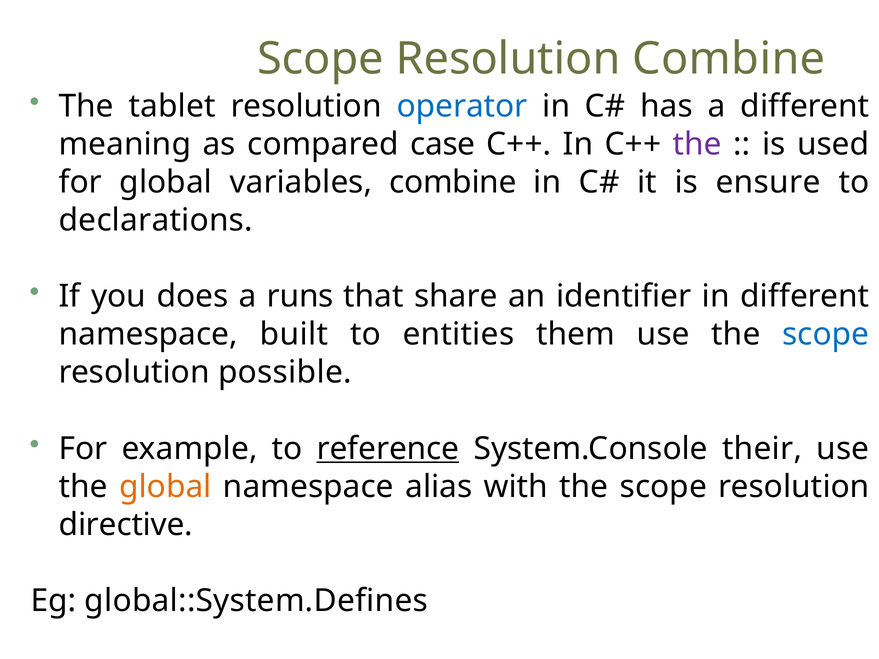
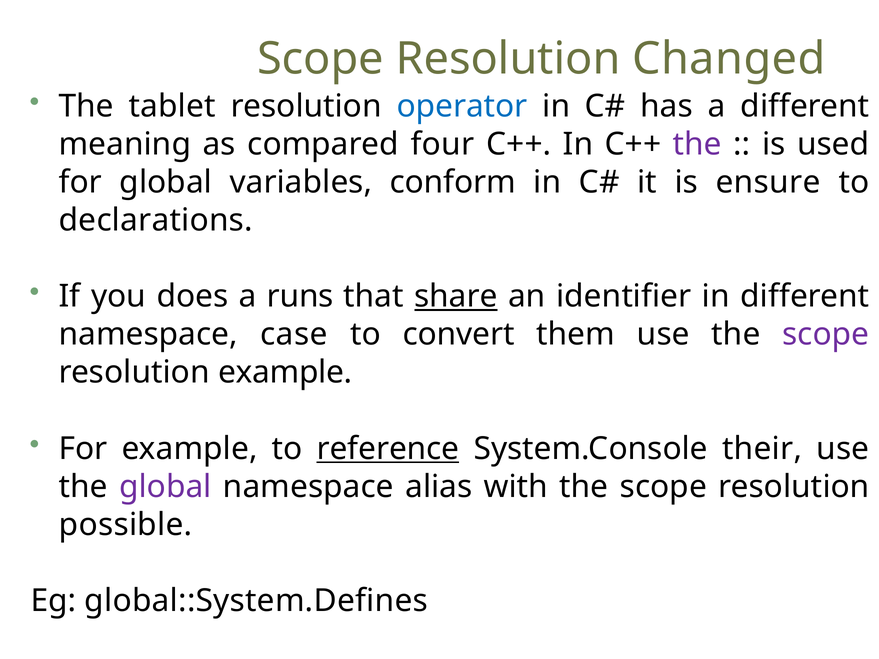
Resolution Combine: Combine -> Changed
case: case -> four
variables combine: combine -> conform
share underline: none -> present
built: built -> case
entities: entities -> convert
scope at (826, 335) colour: blue -> purple
resolution possible: possible -> example
global at (165, 487) colour: orange -> purple
directive: directive -> possible
